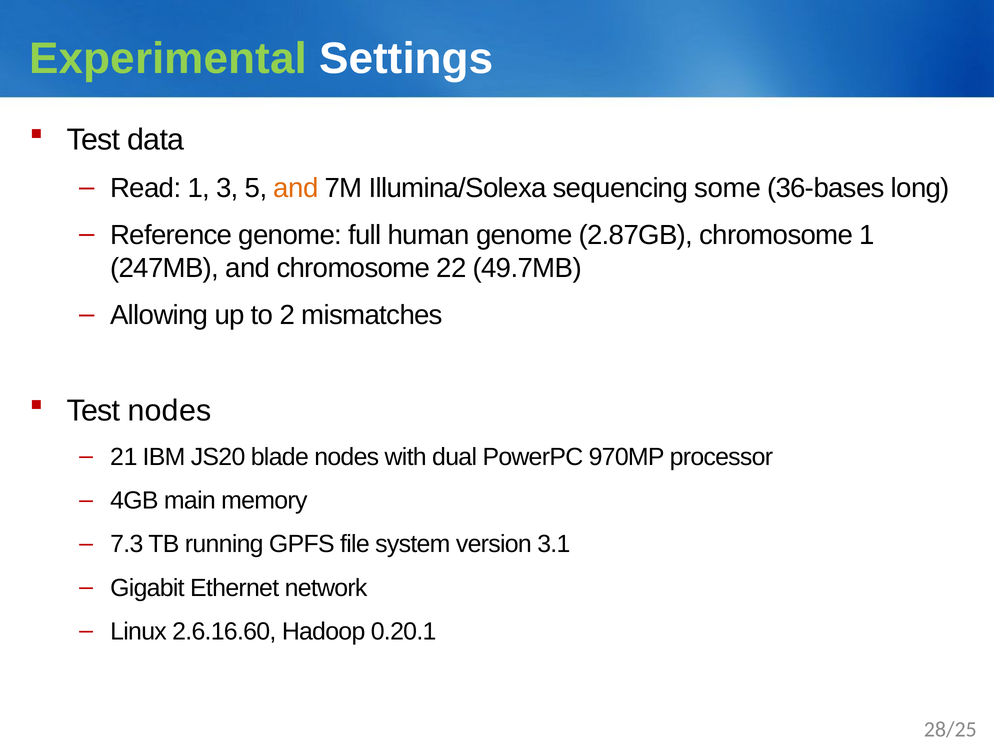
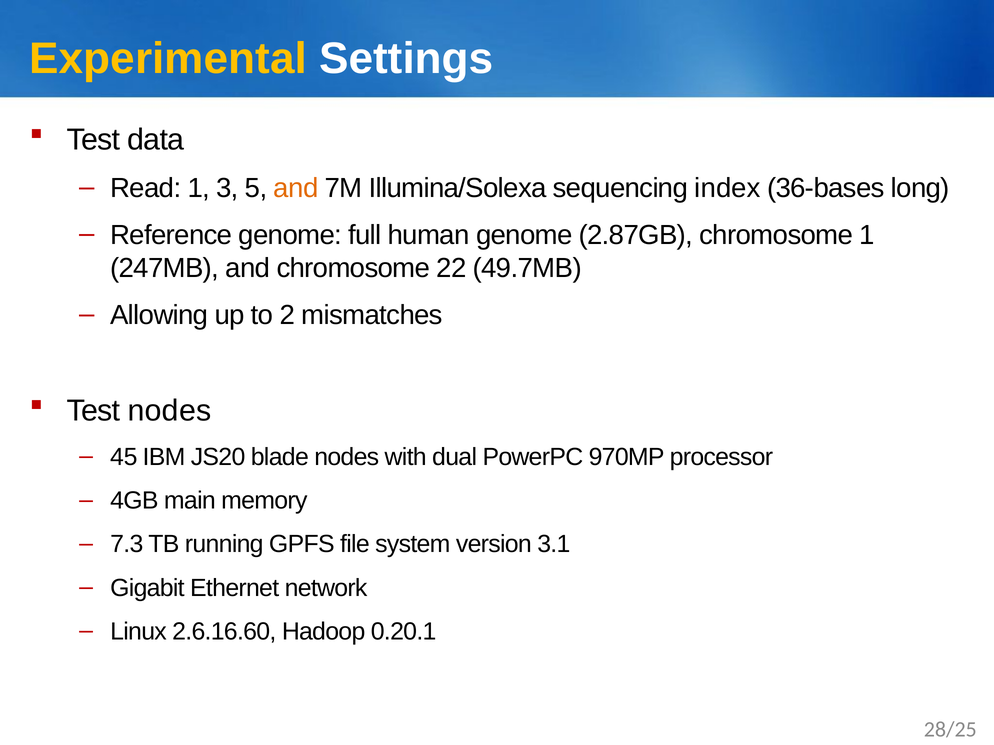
Experimental colour: light green -> yellow
some: some -> index
21: 21 -> 45
